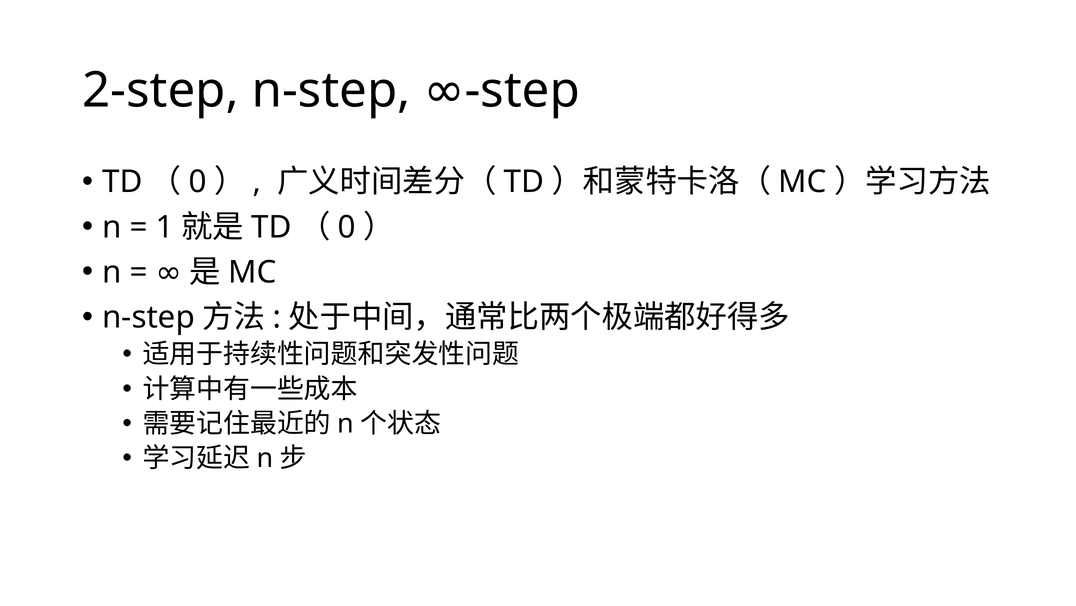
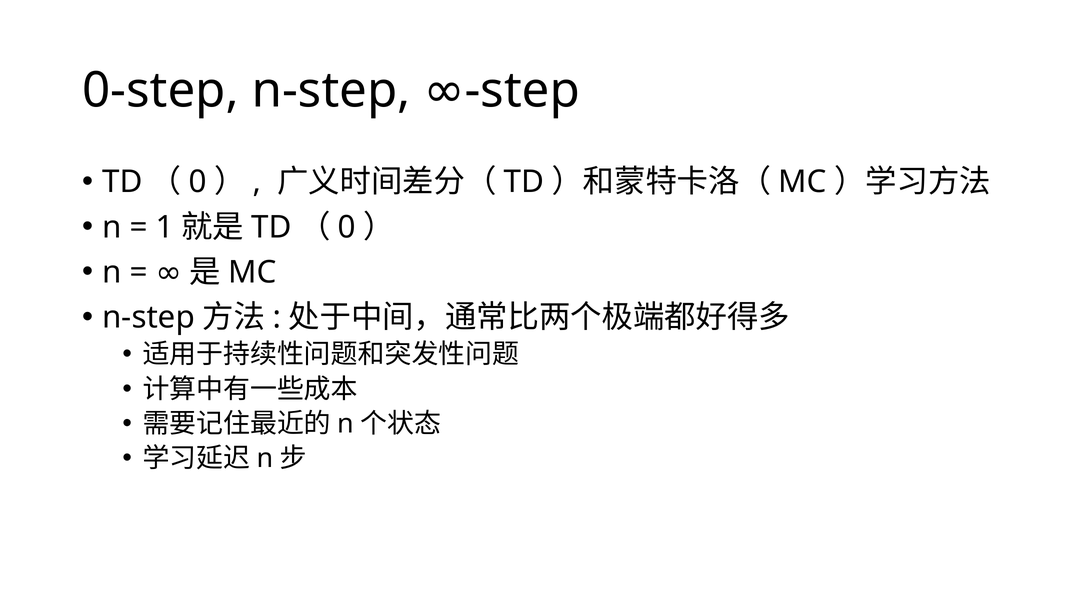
2-step: 2-step -> 0-step
